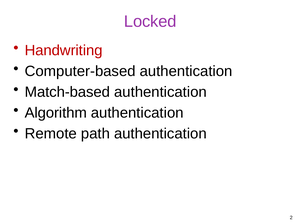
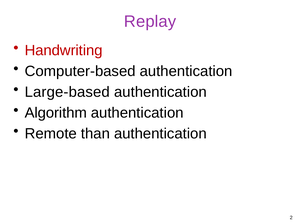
Locked: Locked -> Replay
Match-based: Match-based -> Large-based
path: path -> than
